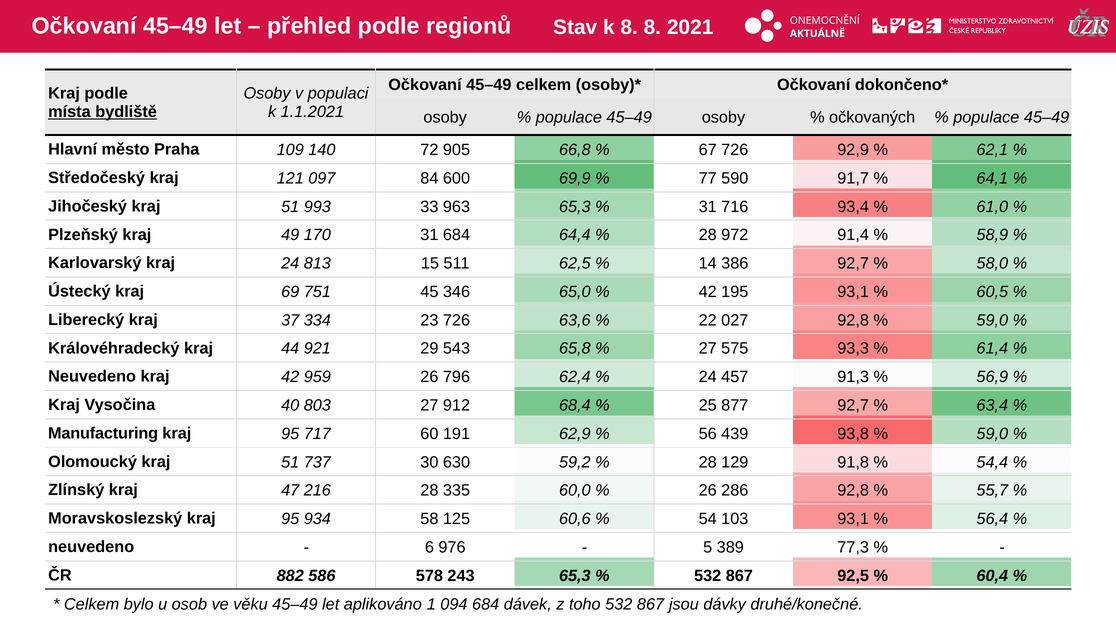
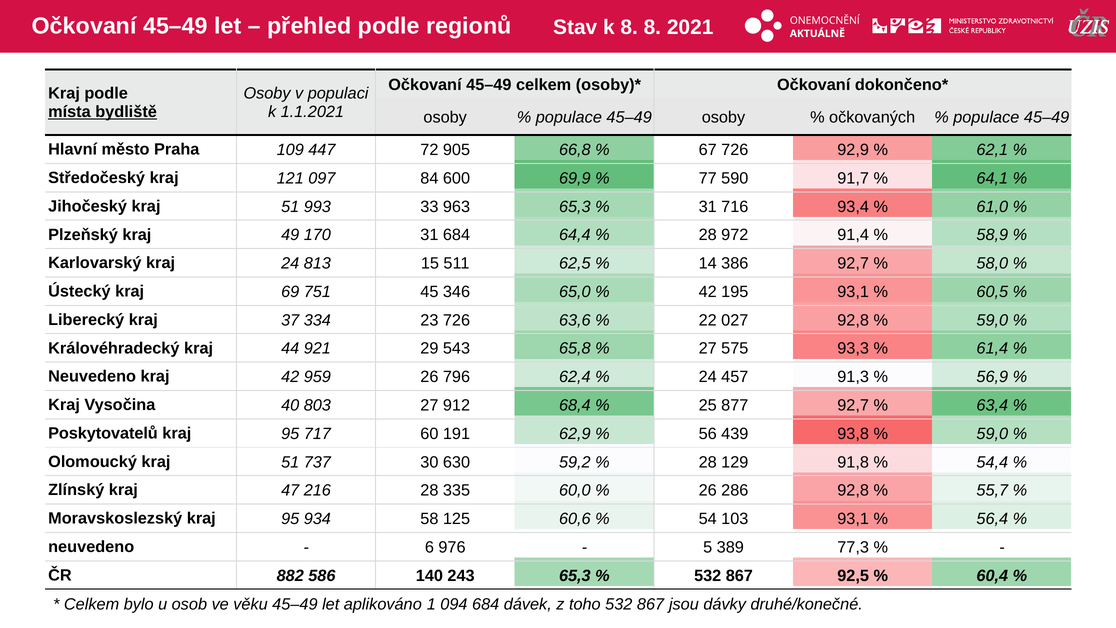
140: 140 -> 447
Manufacturing: Manufacturing -> Poskytovatelů
578: 578 -> 140
